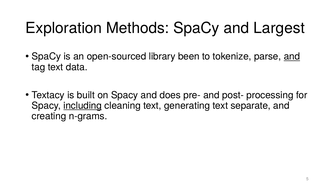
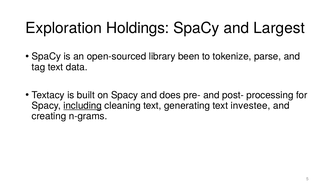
Methods: Methods -> Holdings
and at (292, 56) underline: present -> none
separate: separate -> investee
